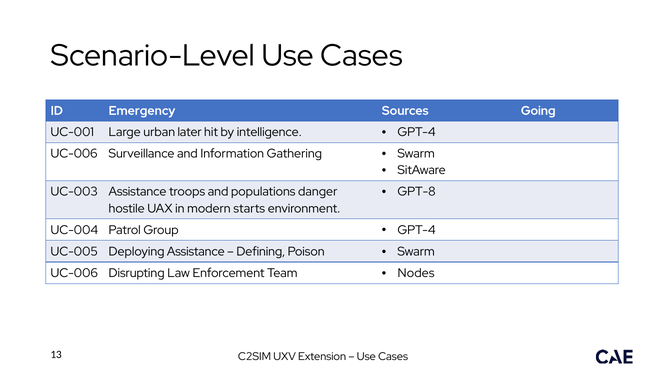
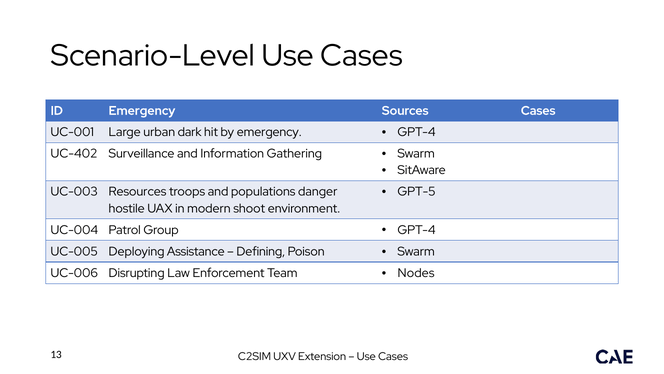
Sources Going: Going -> Cases
later: later -> dark
by intelligence: intelligence -> emergency
UC-006 at (74, 154): UC-006 -> UC-402
GPT-8: GPT-8 -> GPT-5
UC-003 Assistance: Assistance -> Resources
starts: starts -> shoot
